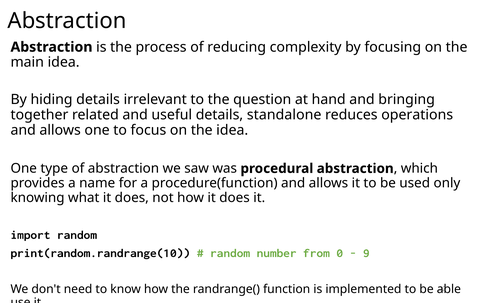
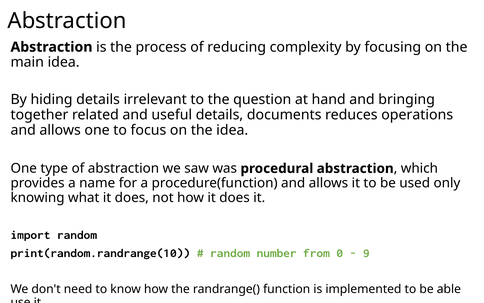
standalone: standalone -> documents
